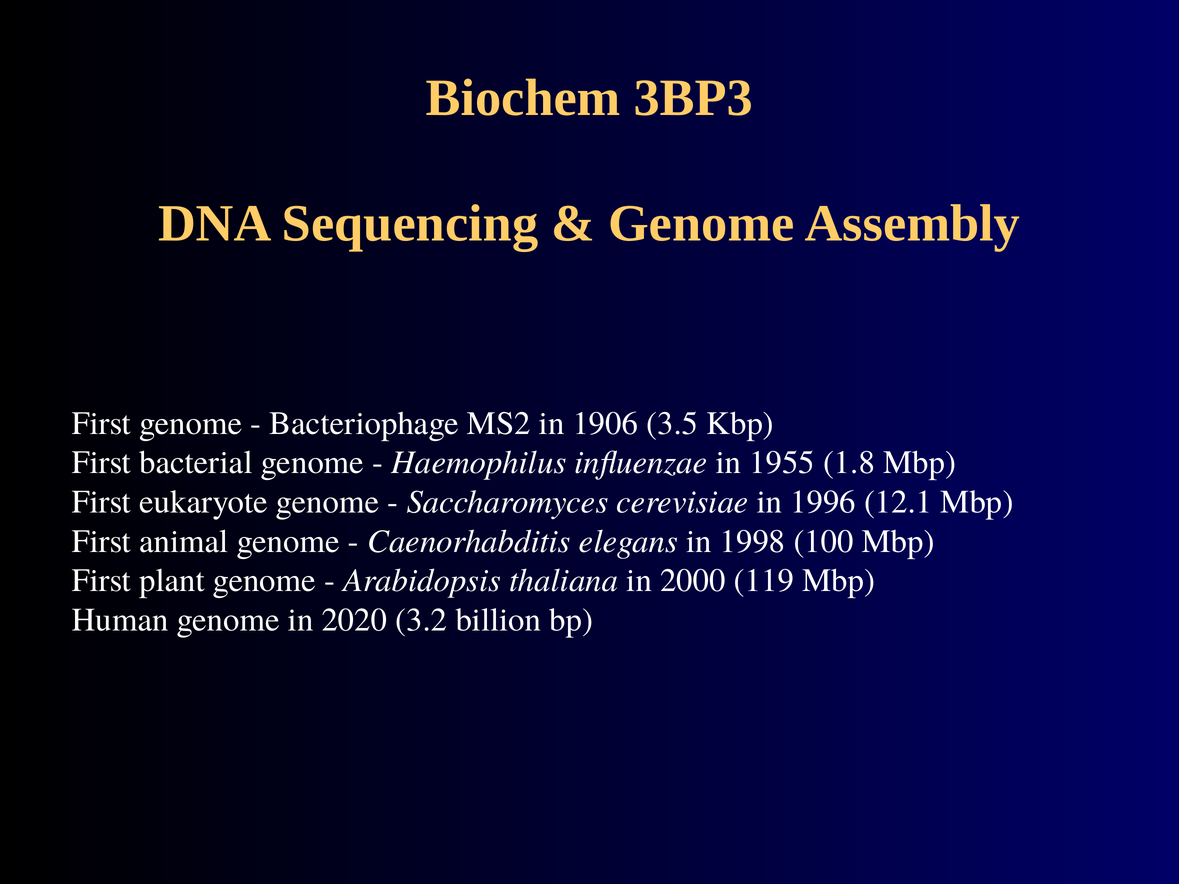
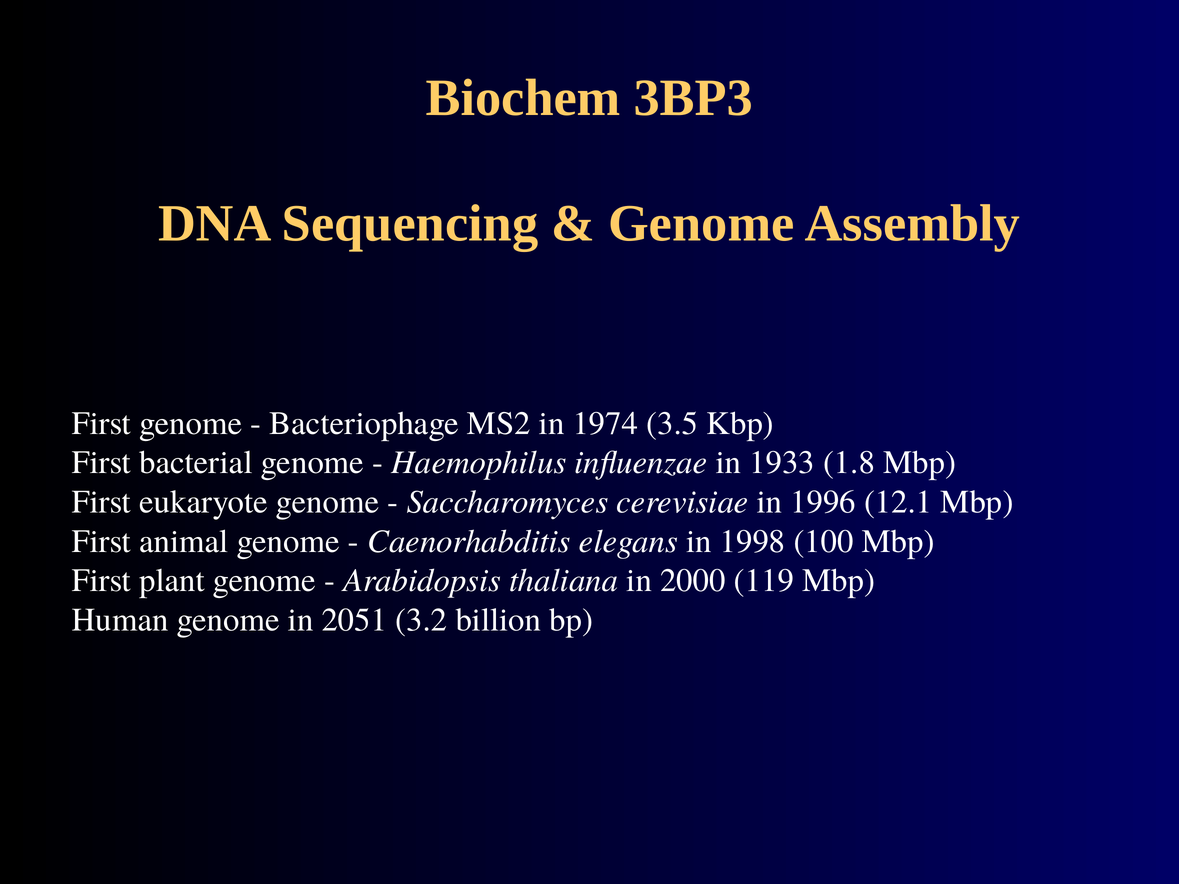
1906: 1906 -> 1974
1955: 1955 -> 1933
2020: 2020 -> 2051
